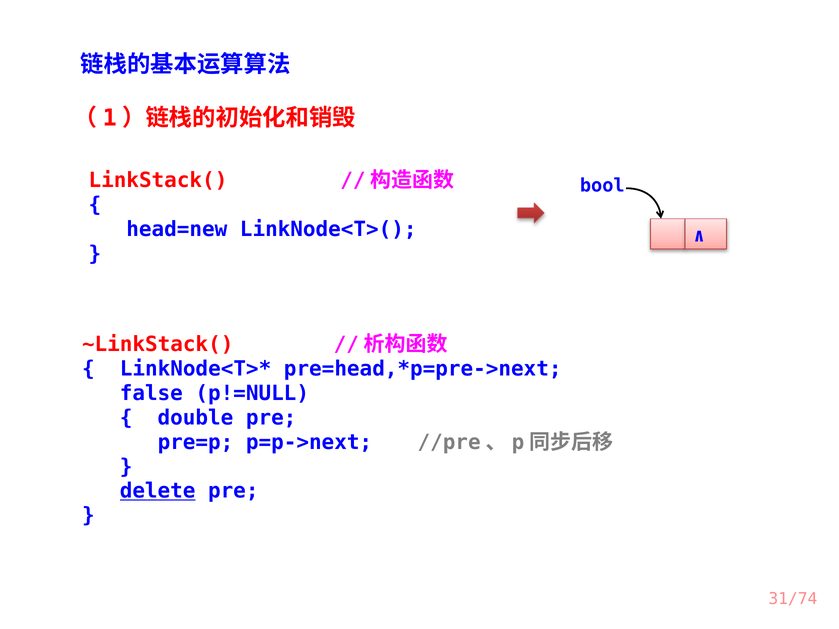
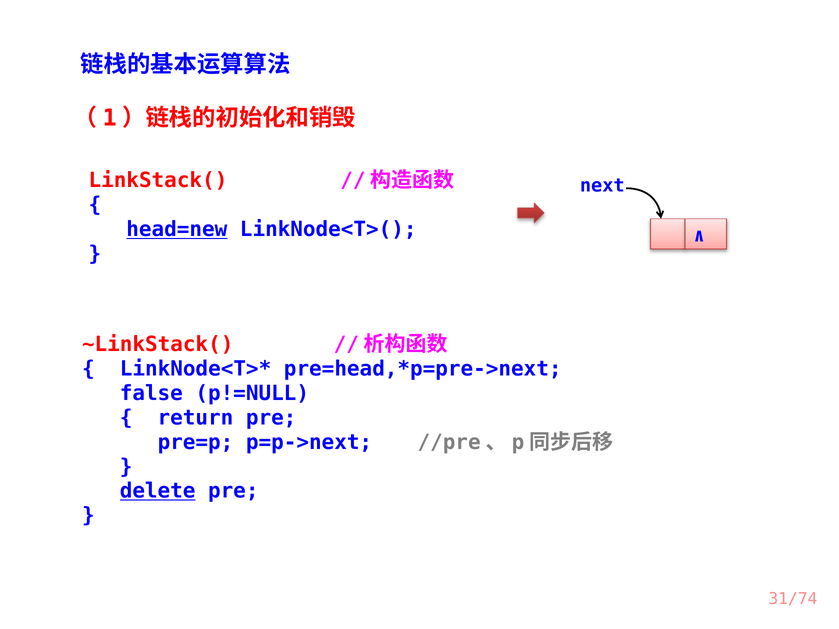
bool: bool -> next
head=new underline: none -> present
double: double -> return
